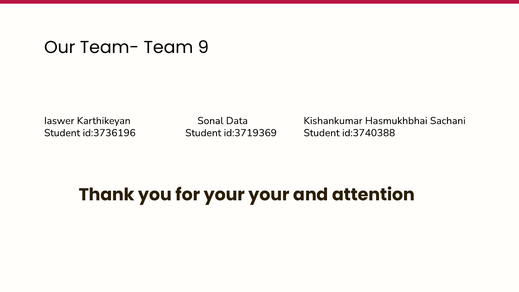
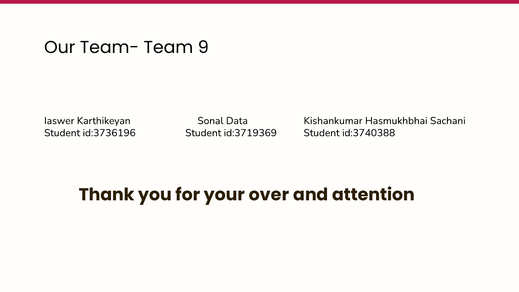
your your: your -> over
